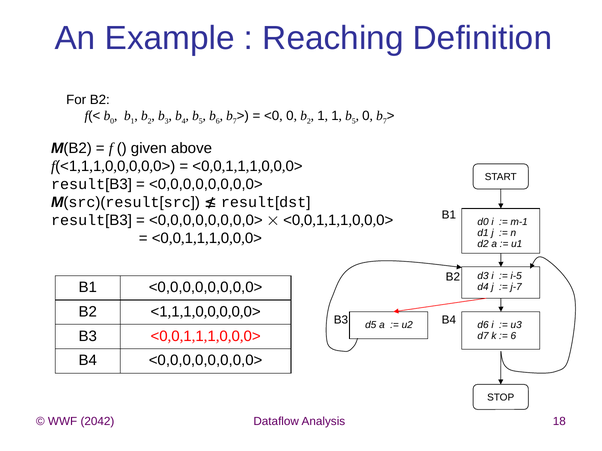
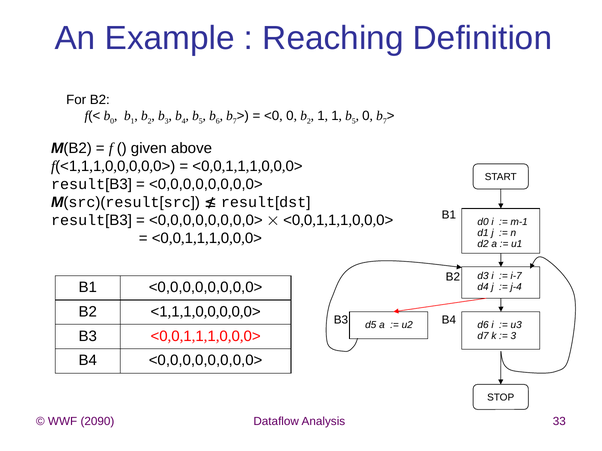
i-5: i-5 -> i-7
j-7: j-7 -> j-4
6 at (513, 337): 6 -> 3
2042: 2042 -> 2090
18: 18 -> 33
